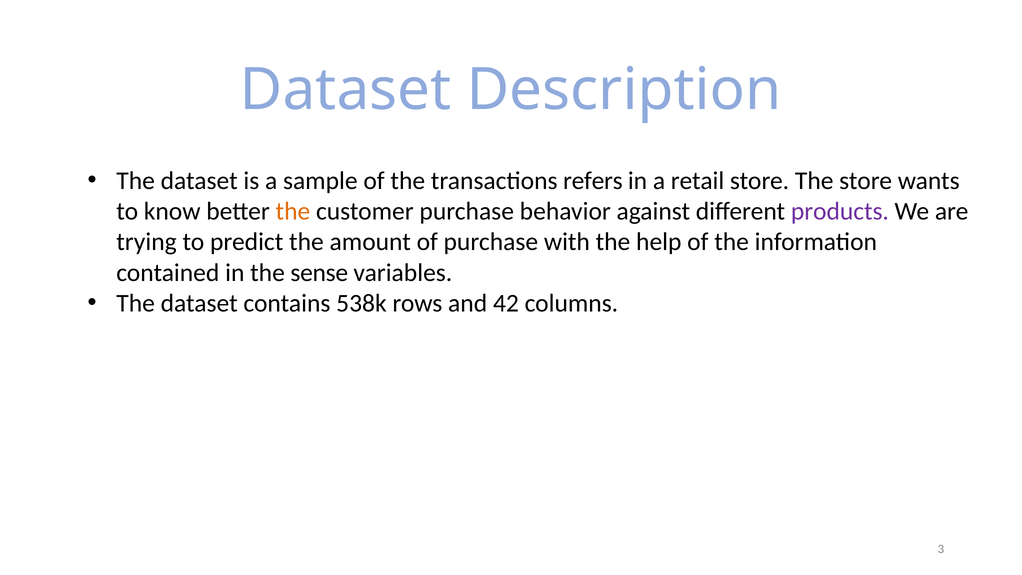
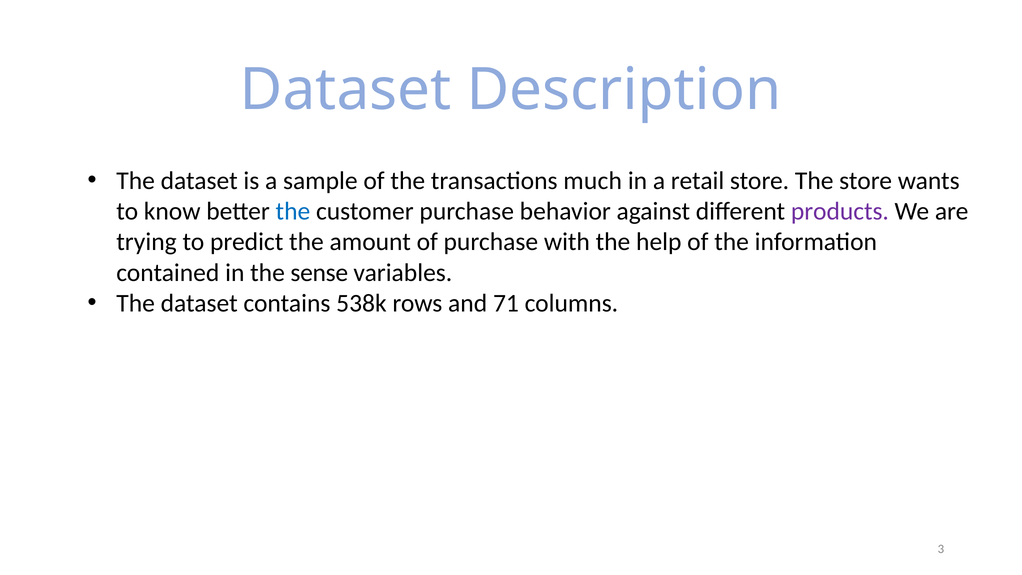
refers: refers -> much
the at (293, 211) colour: orange -> blue
42: 42 -> 71
